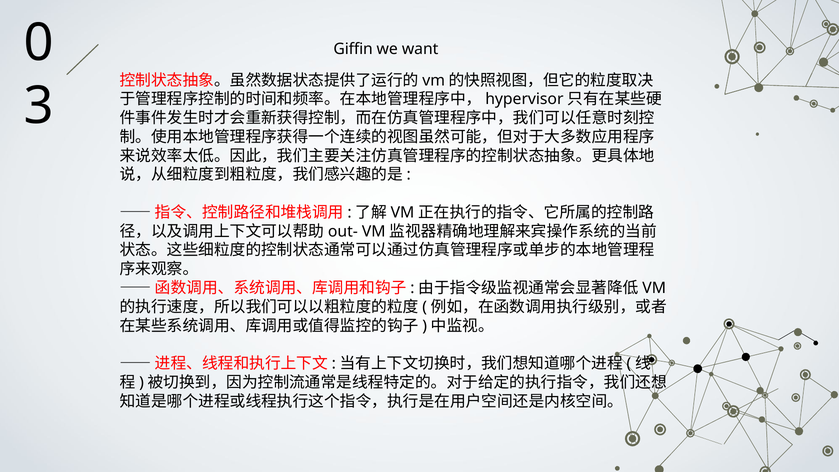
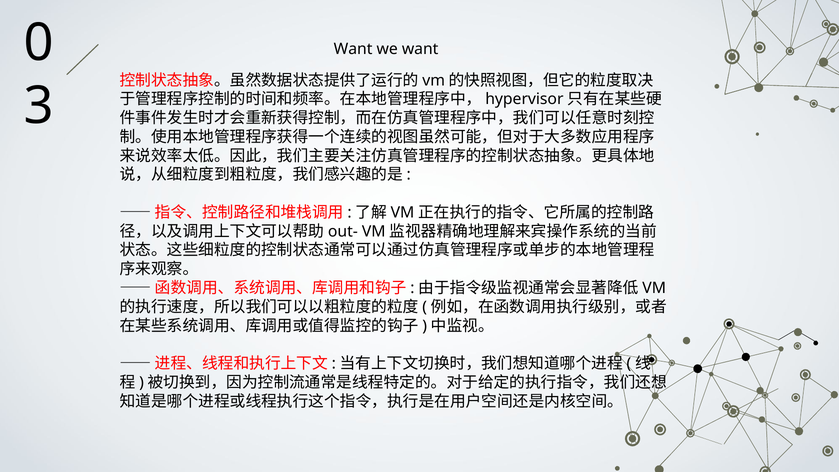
Giffin at (353, 49): Giffin -> Want
